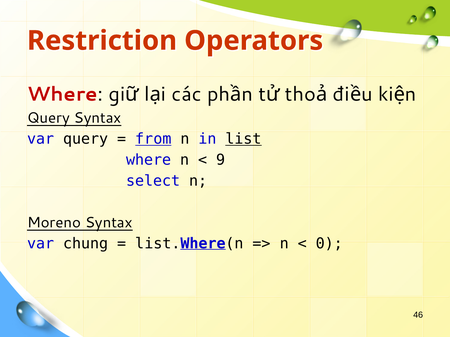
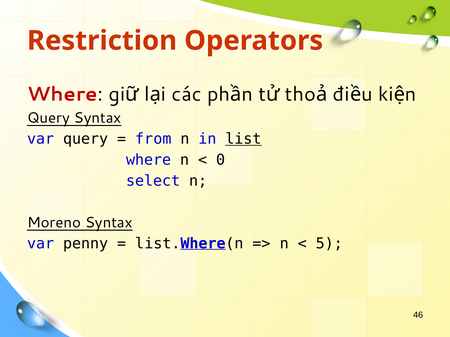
from underline: present -> none
9: 9 -> 0
chung: chung -> penny
0: 0 -> 5
